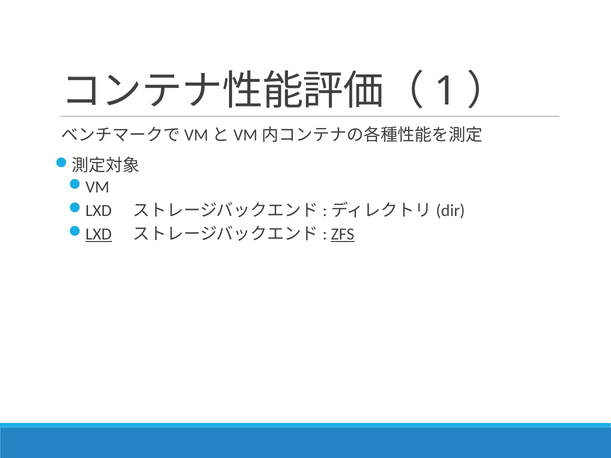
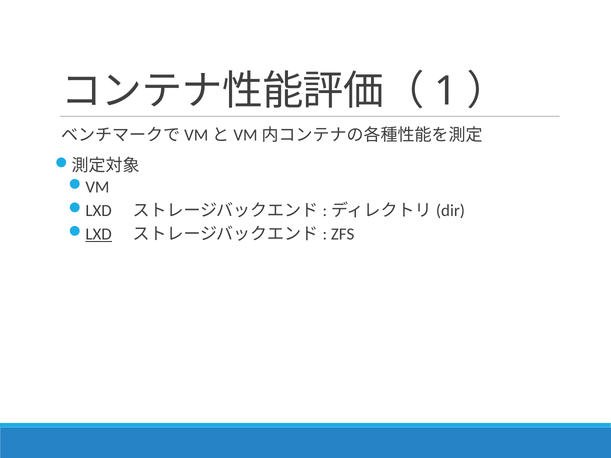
ZFS underline: present -> none
